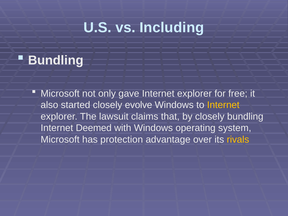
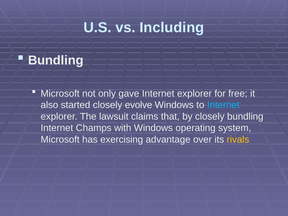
Internet at (223, 105) colour: yellow -> light blue
Deemed: Deemed -> Champs
protection: protection -> exercising
